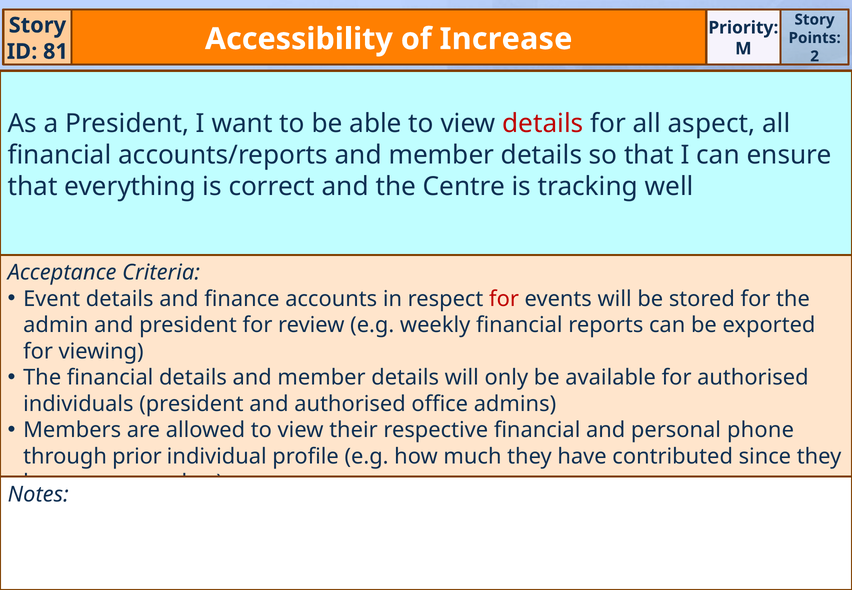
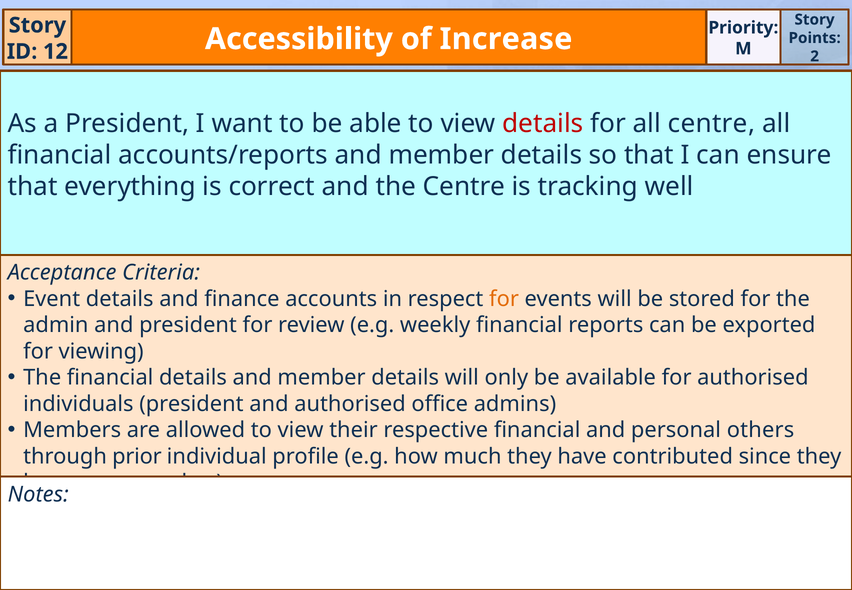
81: 81 -> 12
all aspect: aspect -> centre
for at (504, 299) colour: red -> orange
phone: phone -> others
